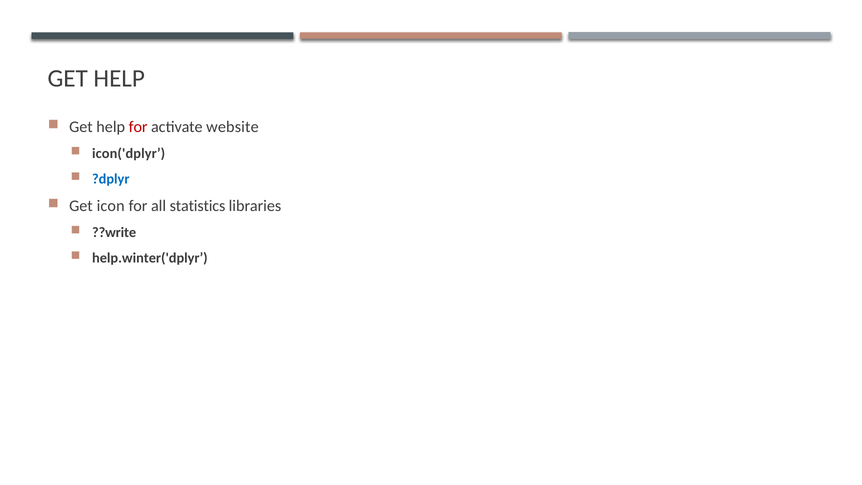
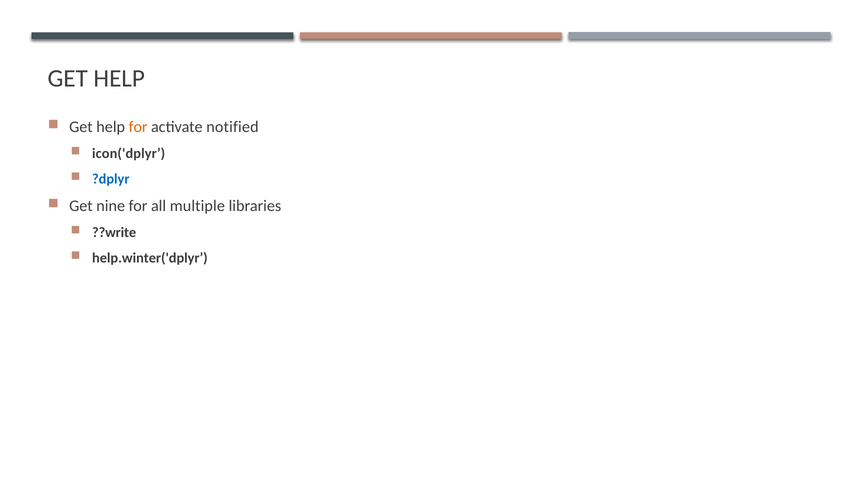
for at (138, 127) colour: red -> orange
website: website -> notified
icon: icon -> nine
statistics: statistics -> multiple
